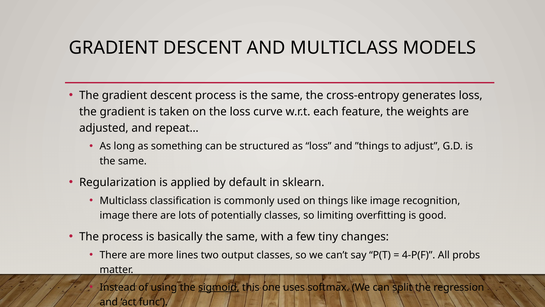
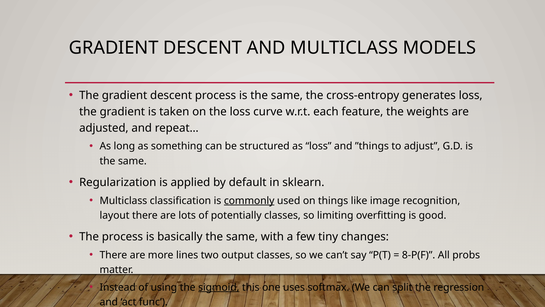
commonly underline: none -> present
image at (115, 215): image -> layout
4-P(F: 4-P(F -> 8-P(F
